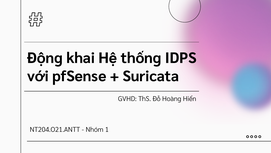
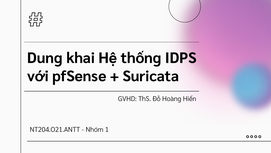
Động: Động -> Dung
